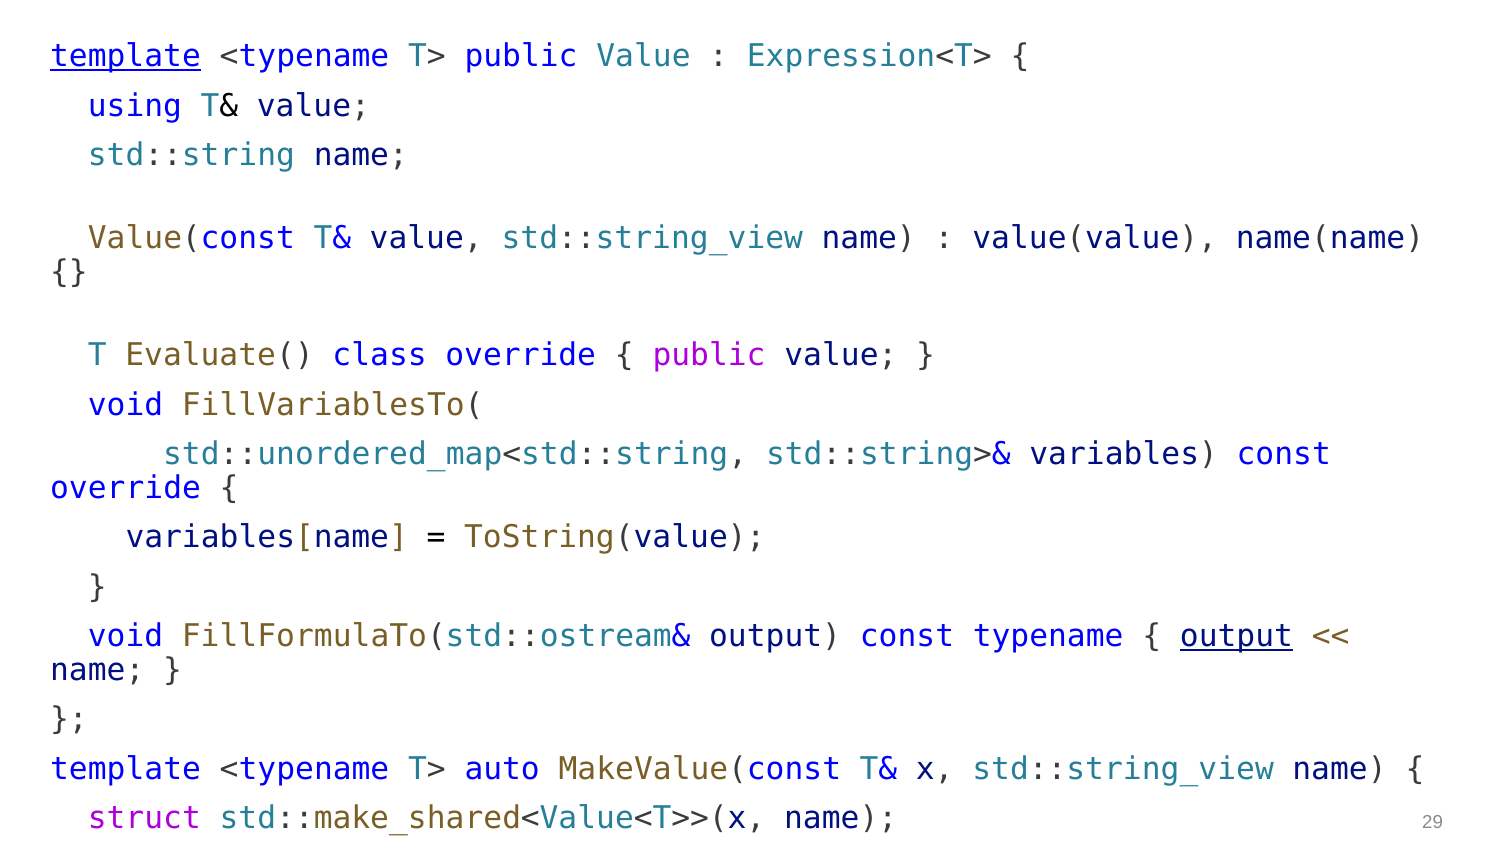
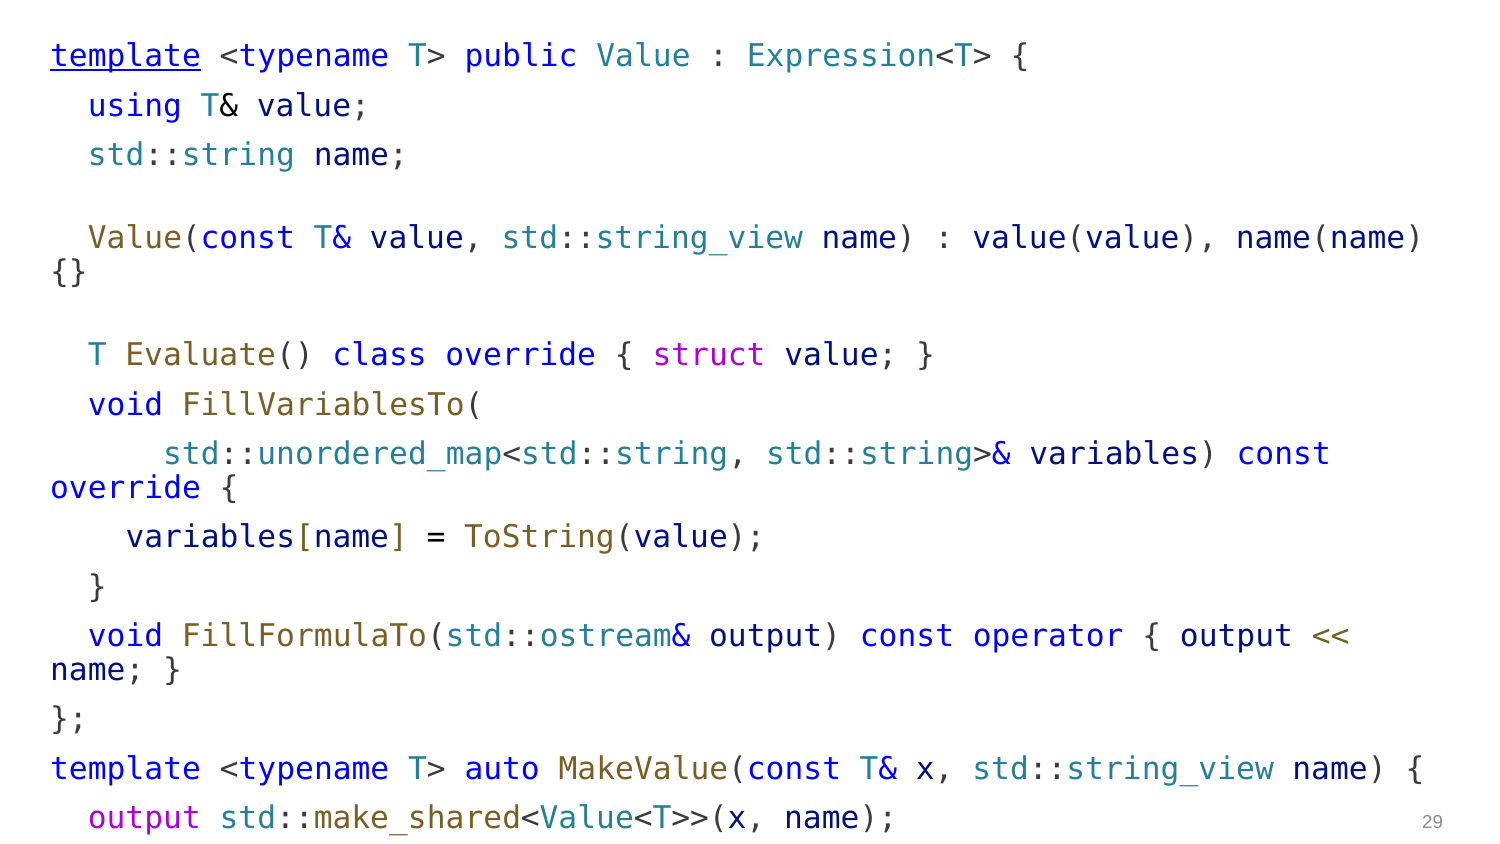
public at (709, 355): public -> struct
typename: typename -> operator
output at (1236, 636) underline: present -> none
struct at (144, 818): struct -> output
